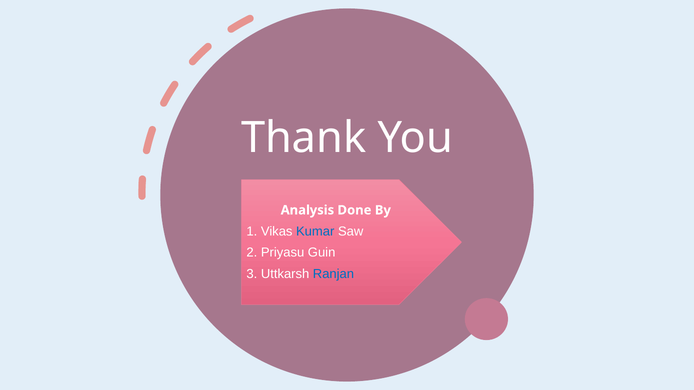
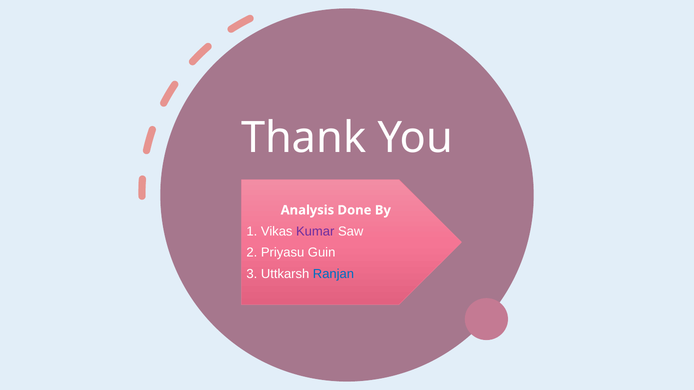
Kumar colour: blue -> purple
